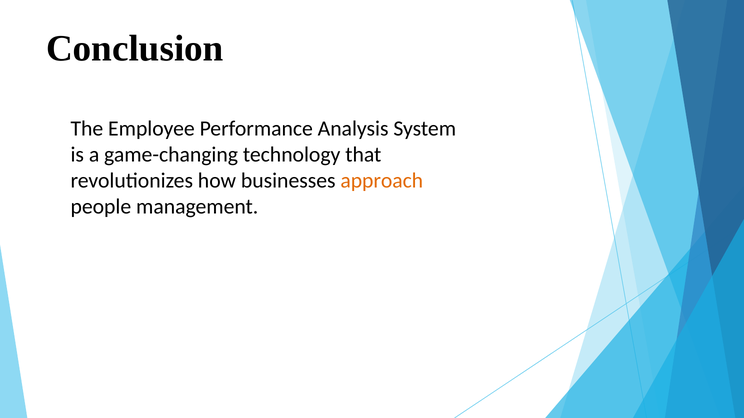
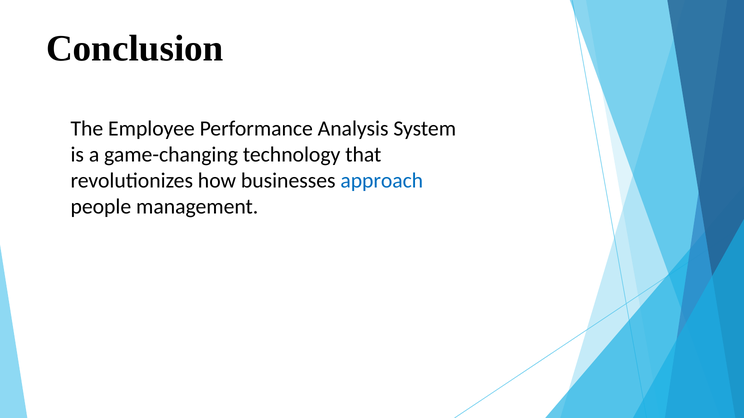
approach colour: orange -> blue
